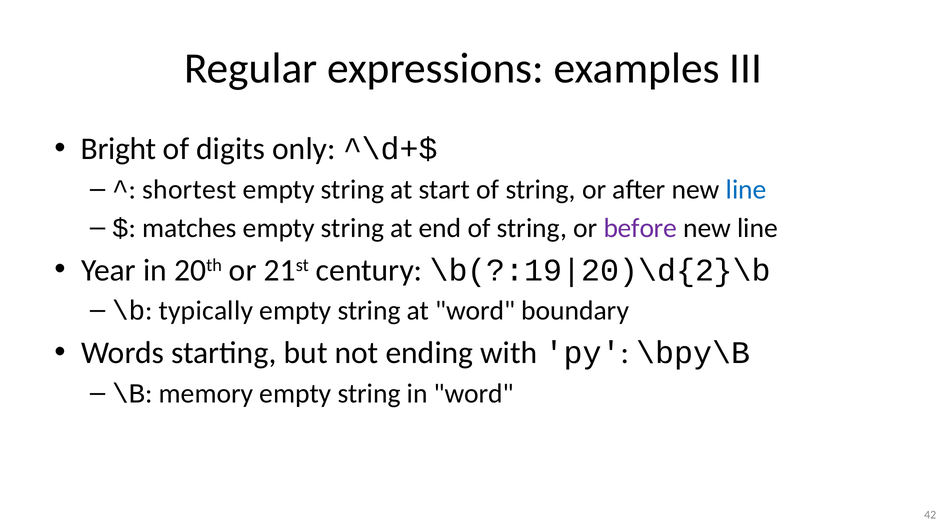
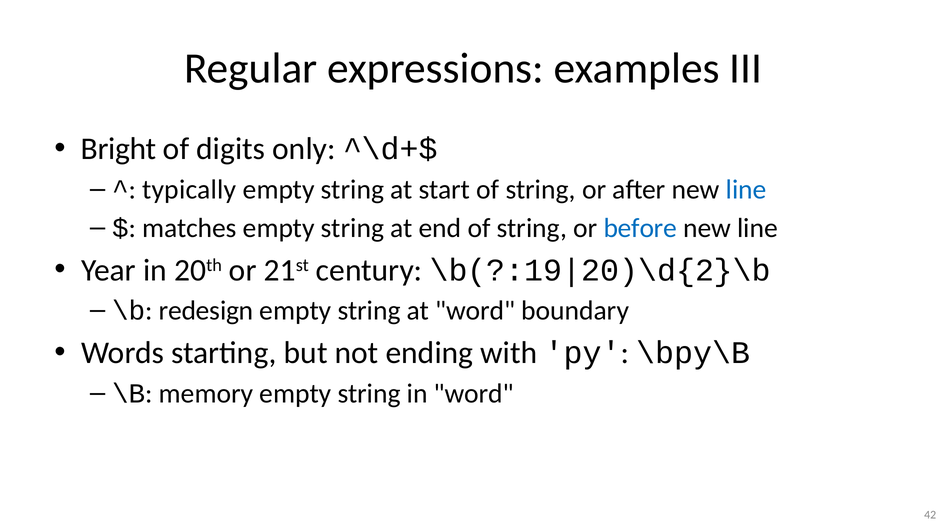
shortest: shortest -> typically
before colour: purple -> blue
typically: typically -> redesign
